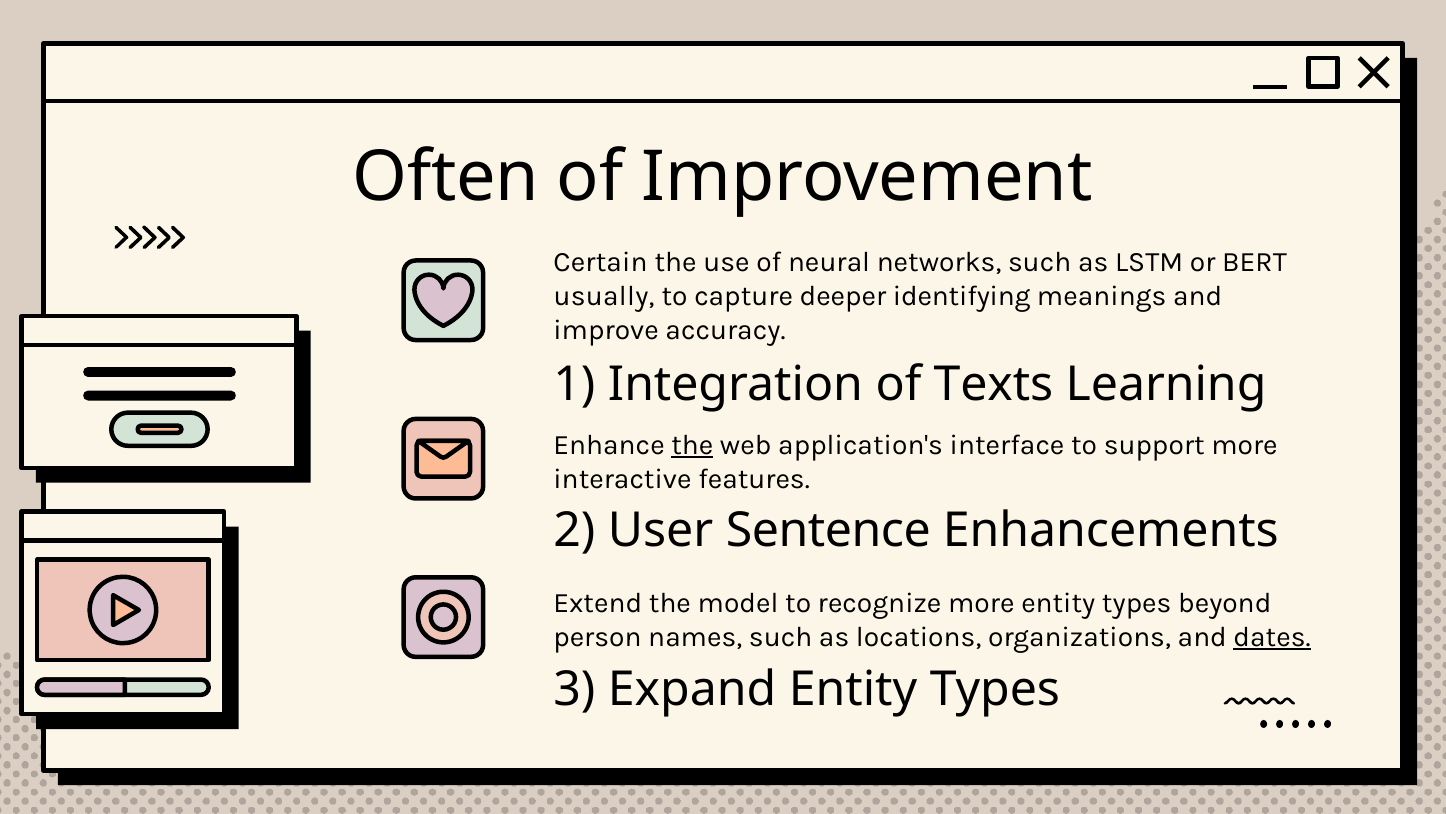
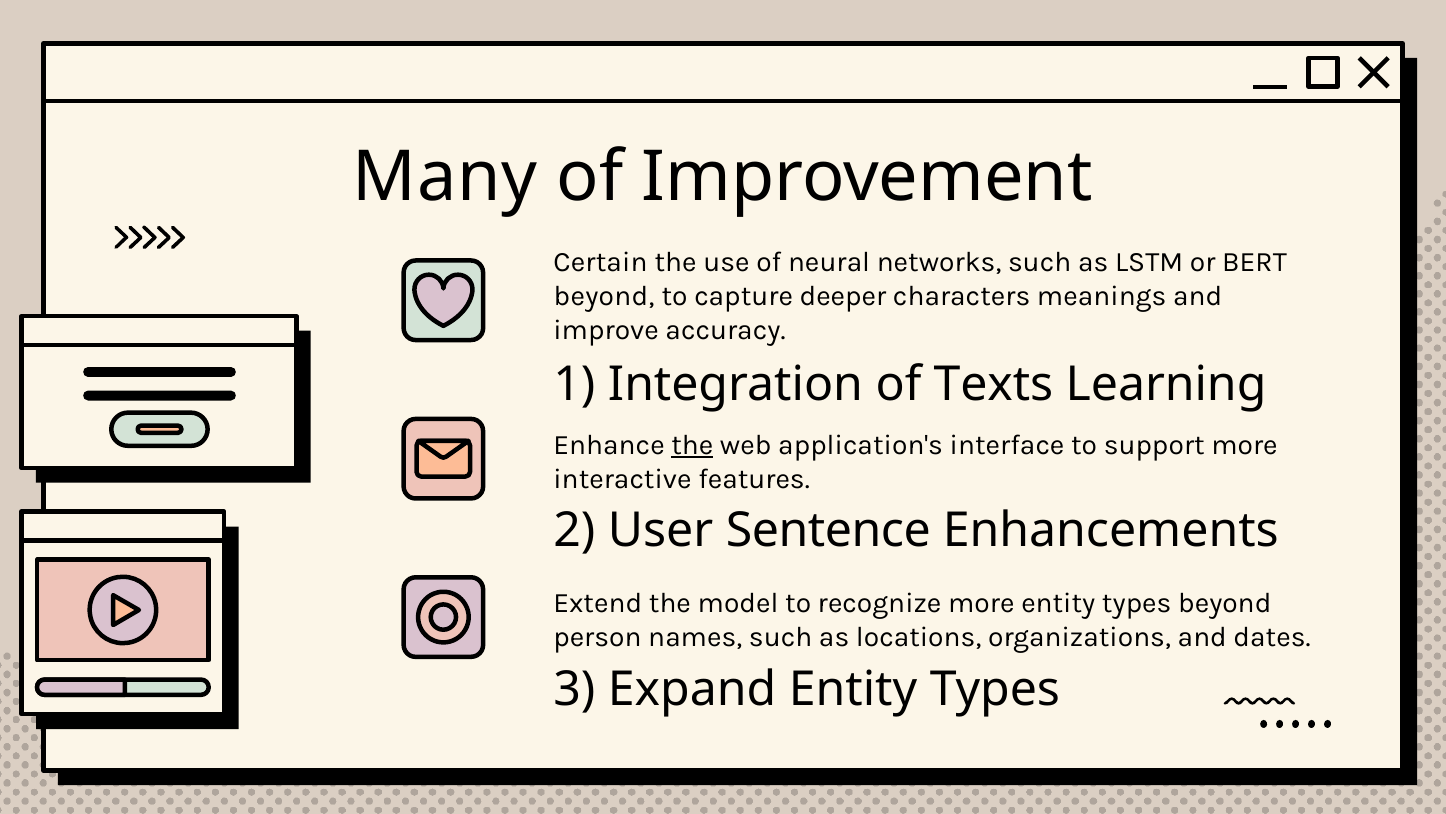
Often: Often -> Many
usually at (604, 296): usually -> beyond
identifying: identifying -> characters
dates underline: present -> none
